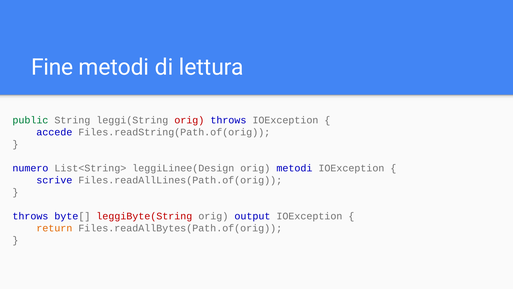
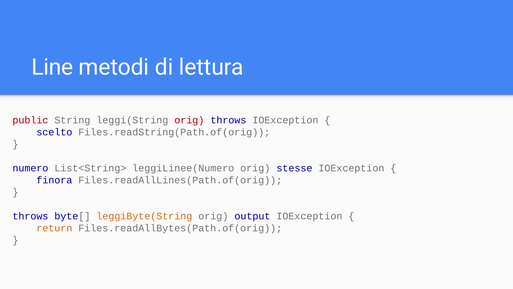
Fine: Fine -> Line
public colour: green -> red
accede: accede -> scelto
leggiLinee(Design: leggiLinee(Design -> leggiLinee(Numero
orig metodi: metodi -> stesse
scrive: scrive -> finora
leggiByte(String colour: red -> orange
